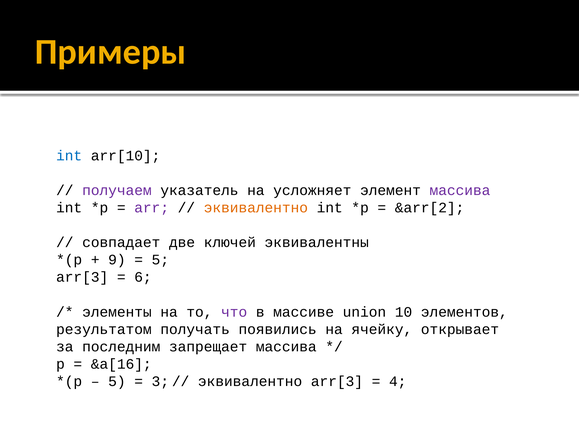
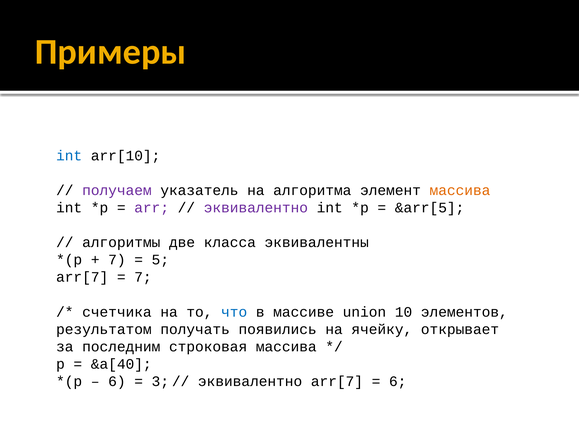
усложняет: усложняет -> алгоритма
массива at (460, 191) colour: purple -> orange
эквивалентно at (256, 208) colour: orange -> purple
&arr[2: &arr[2 -> &arr[5
совпадает: совпадает -> алгоритмы
ключей: ключей -> класса
9 at (117, 260): 9 -> 7
arr[3 at (82, 277): arr[3 -> arr[7
6 at (143, 277): 6 -> 7
элементы: элементы -> счетчика
что colour: purple -> blue
запрещает: запрещает -> строковая
&a[16: &a[16 -> &a[40
5 at (117, 382): 5 -> 6
эквивалентно arr[3: arr[3 -> arr[7
4 at (398, 382): 4 -> 6
